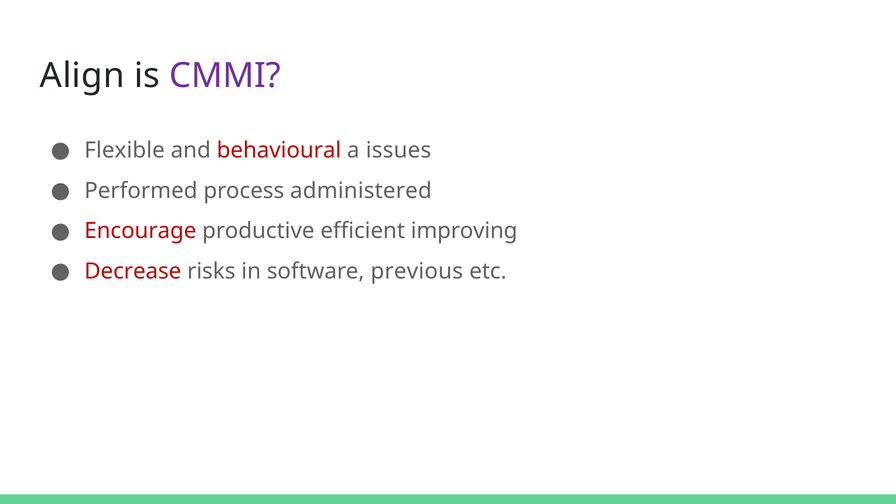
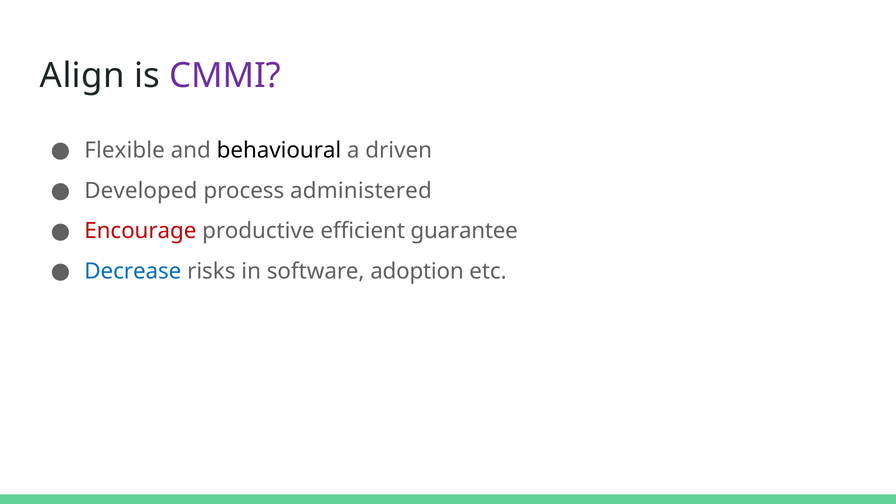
behavioural colour: red -> black
issues: issues -> driven
Performed: Performed -> Developed
improving: improving -> guarantee
Decrease colour: red -> blue
previous: previous -> adoption
